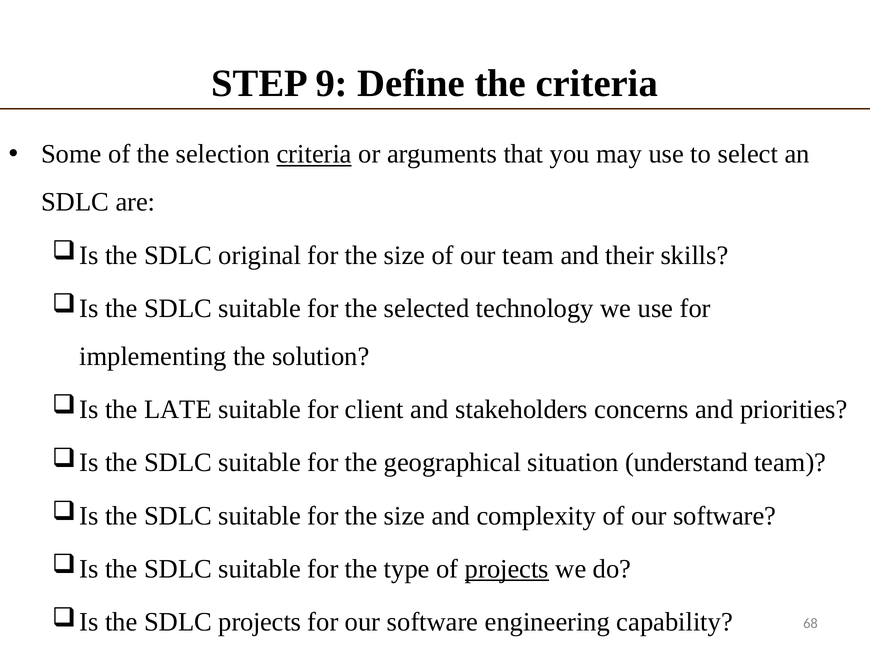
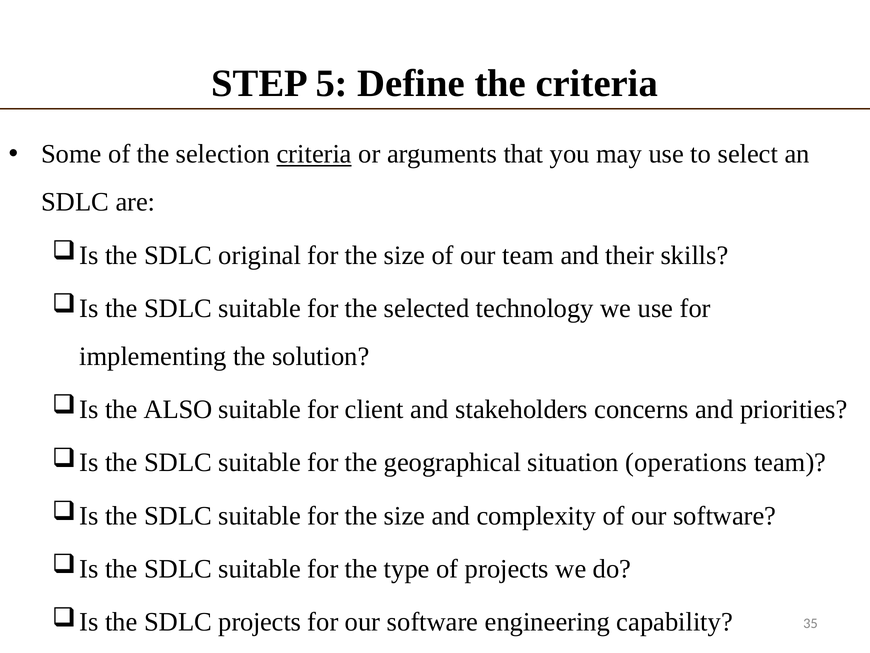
9: 9 -> 5
LATE: LATE -> ALSO
understand: understand -> operations
projects at (507, 568) underline: present -> none
68: 68 -> 35
